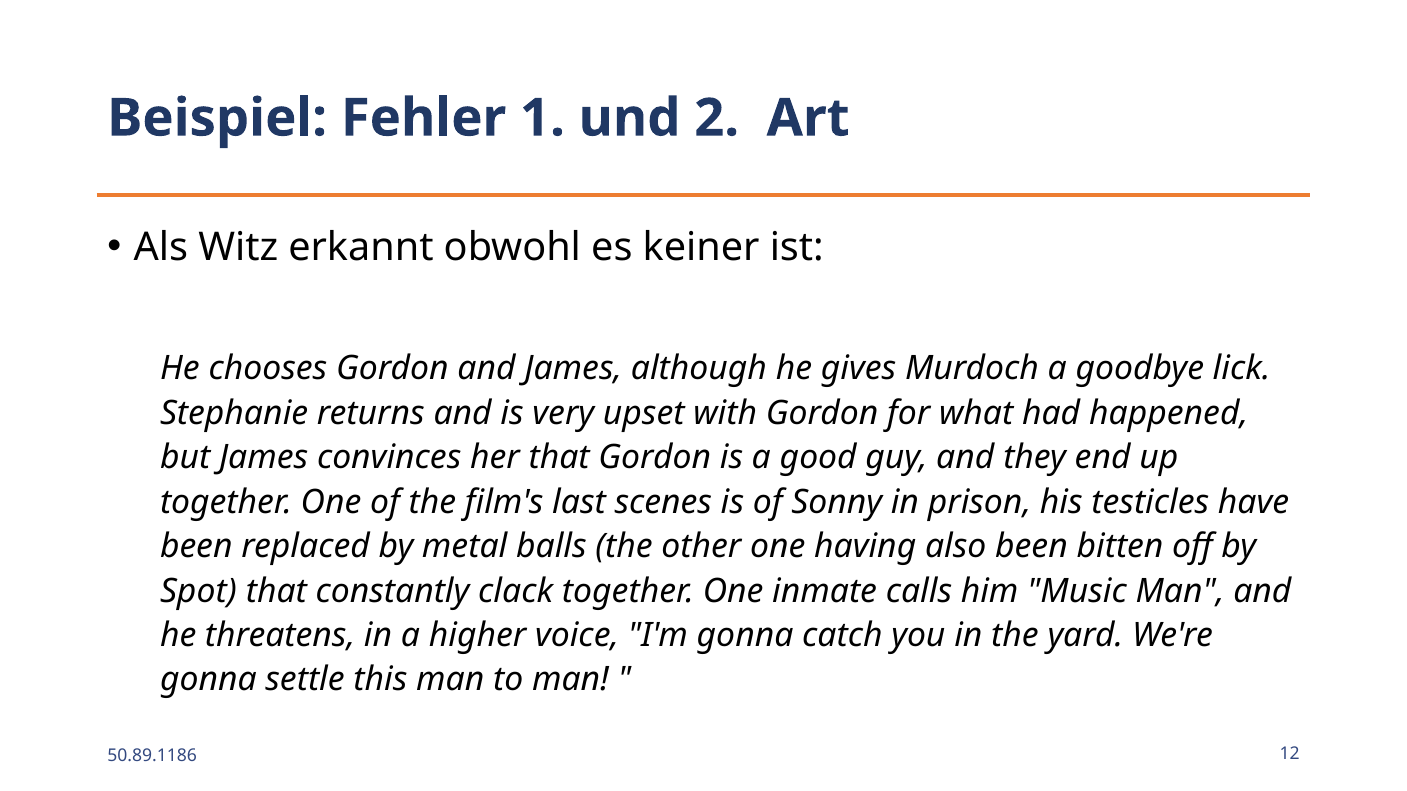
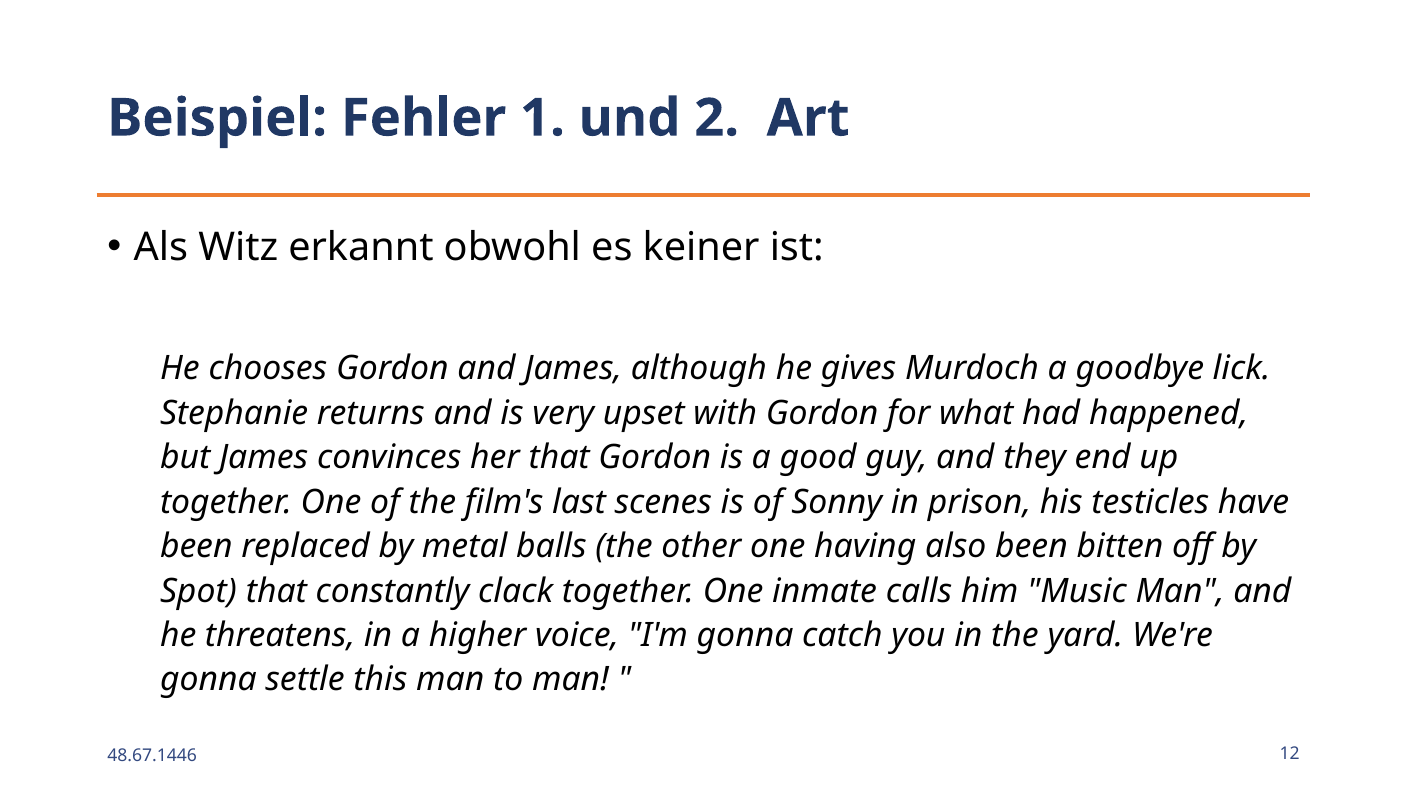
50.89.1186: 50.89.1186 -> 48.67.1446
